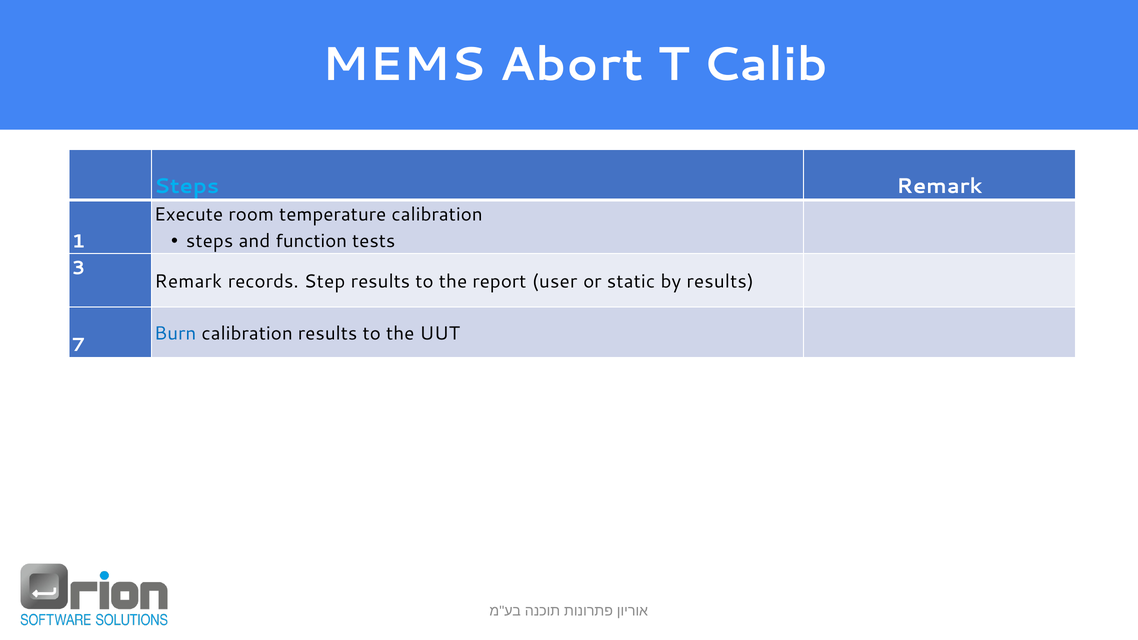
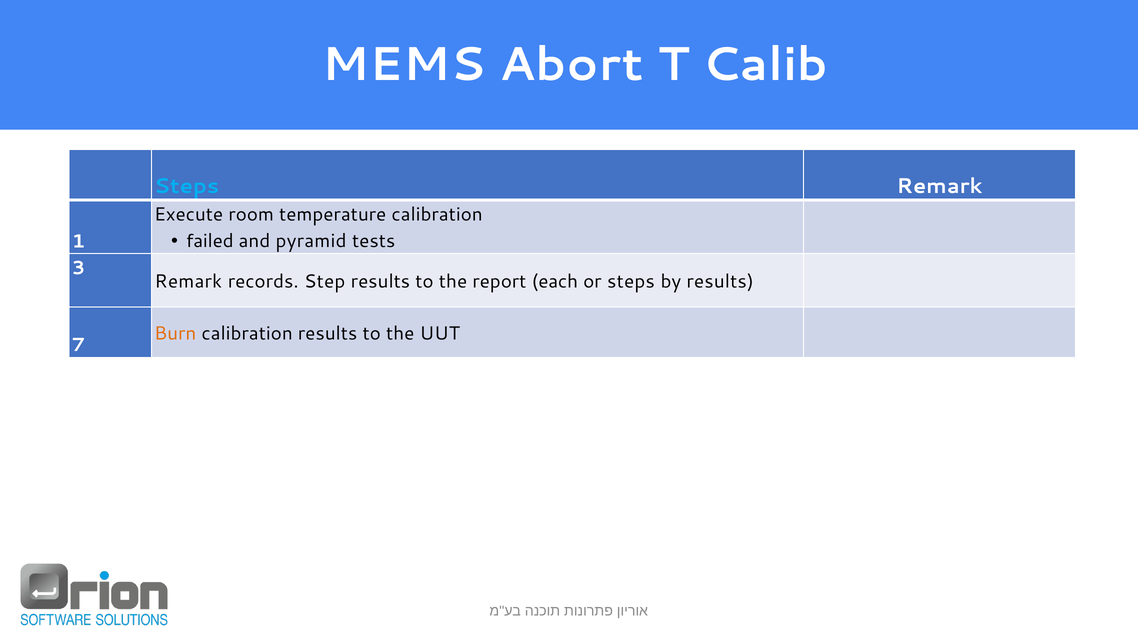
steps at (210, 241): steps -> failed
function: function -> pyramid
user: user -> each
or static: static -> steps
Burn colour: blue -> orange
